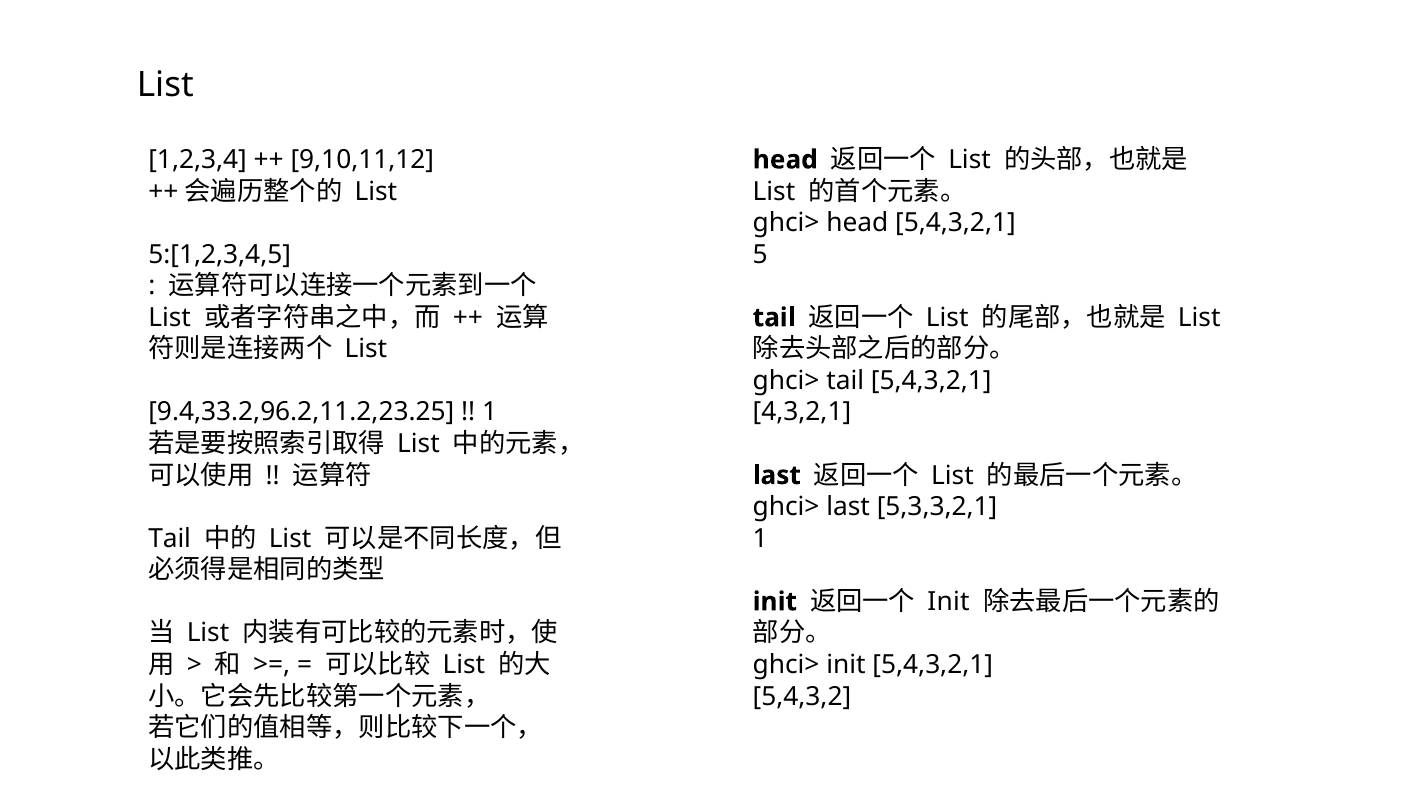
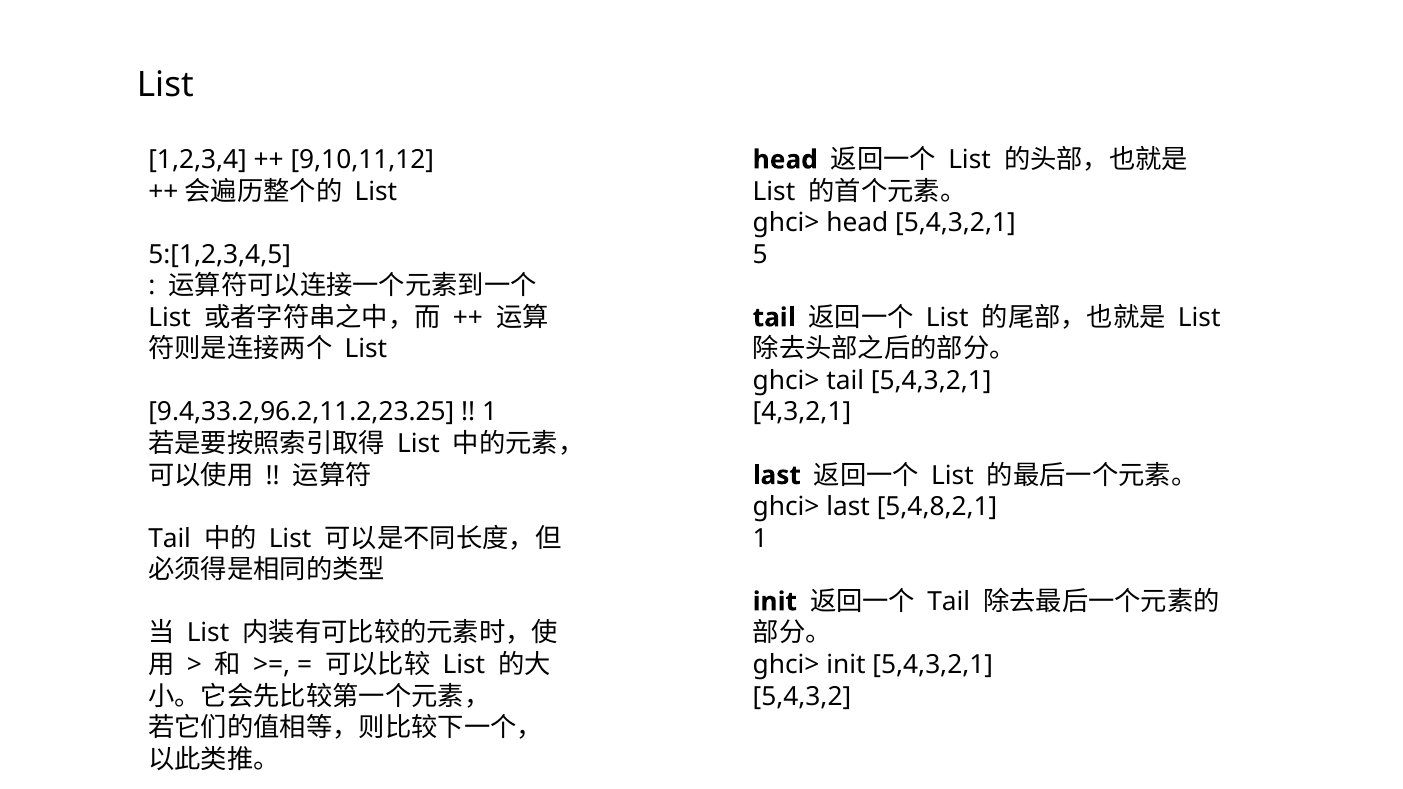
5,3,3,2,1: 5,3,3,2,1 -> 5,4,8,2,1
Init at (949, 602): Init -> Tail
